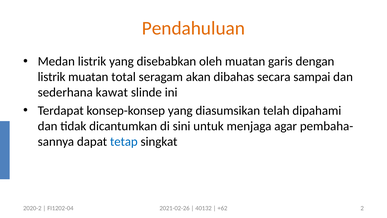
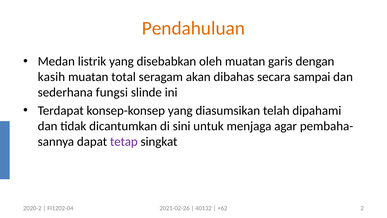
listrik at (52, 77): listrik -> kasih
kawat: kawat -> fungsi
tetap colour: blue -> purple
